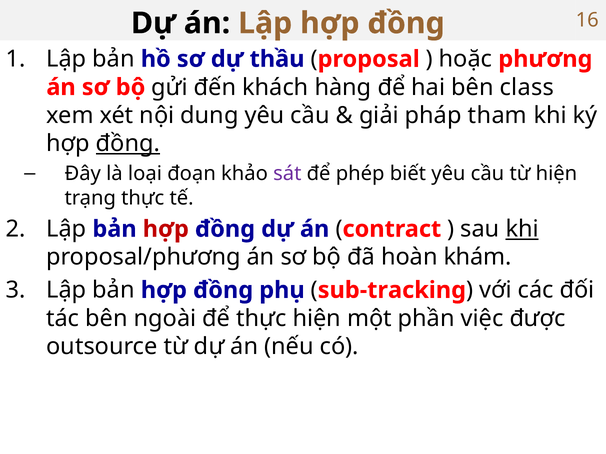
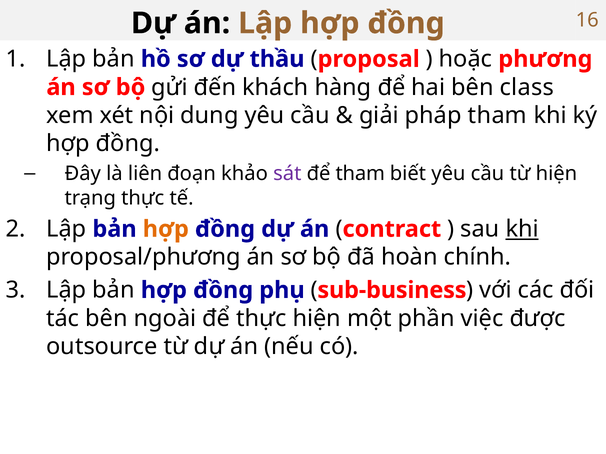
đồng at (128, 144) underline: present -> none
loại: loại -> liên
để phép: phép -> tham
hợp at (166, 229) colour: red -> orange
khám: khám -> chính
sub-tracking: sub-tracking -> sub-business
